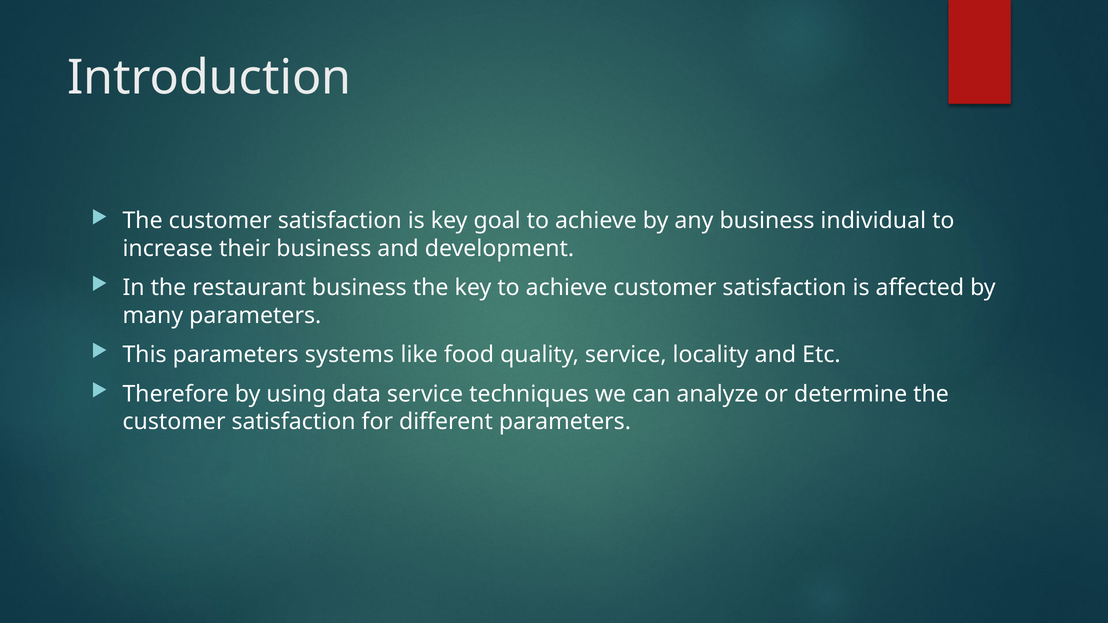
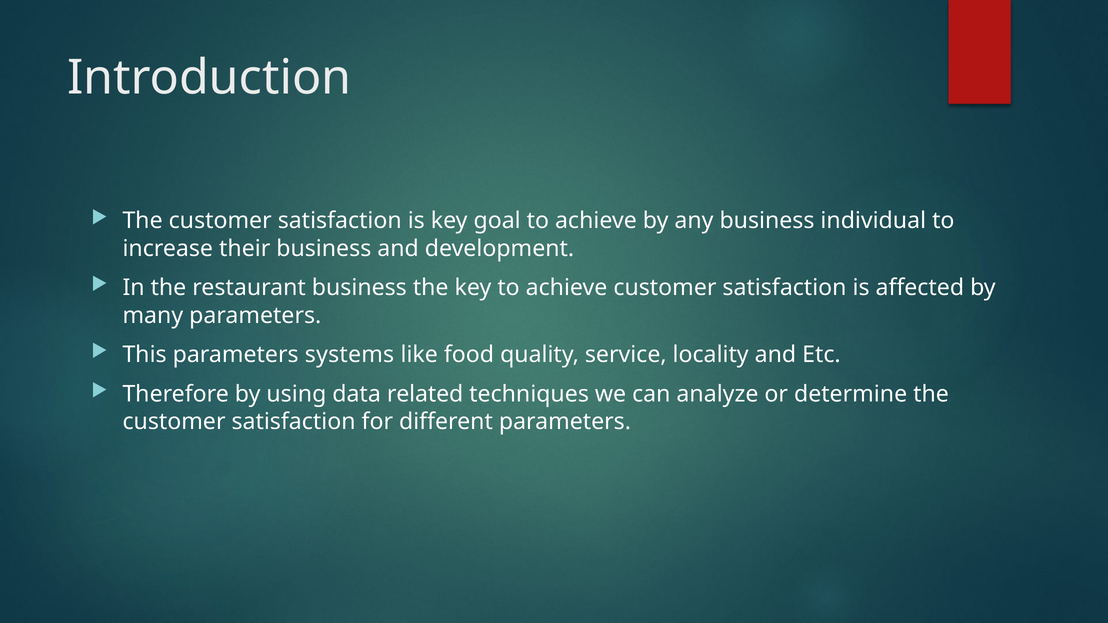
data service: service -> related
